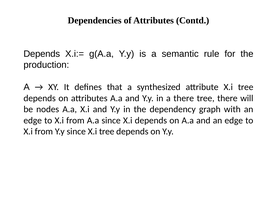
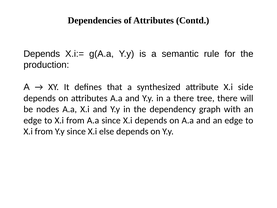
attribute X.i tree: tree -> side
since X.i tree: tree -> else
